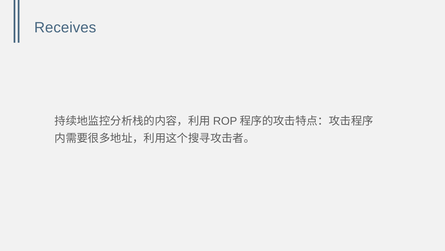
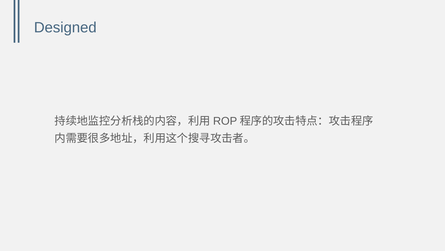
Receives: Receives -> Designed
